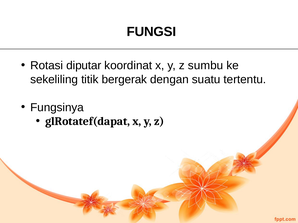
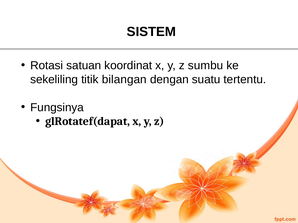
FUNGSI: FUNGSI -> SISTEM
diputar: diputar -> satuan
bergerak: bergerak -> bilangan
